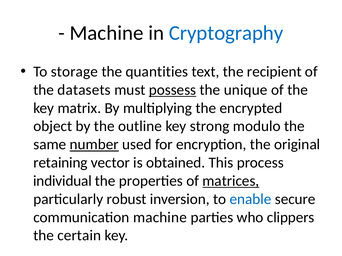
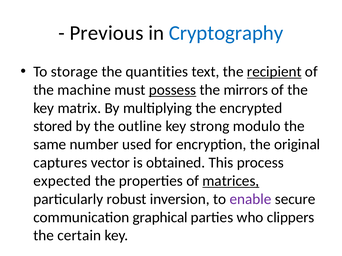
Machine at (107, 33): Machine -> Previous
recipient underline: none -> present
datasets: datasets -> machine
unique: unique -> mirrors
object: object -> stored
number underline: present -> none
retaining: retaining -> captures
individual: individual -> expected
enable colour: blue -> purple
communication machine: machine -> graphical
